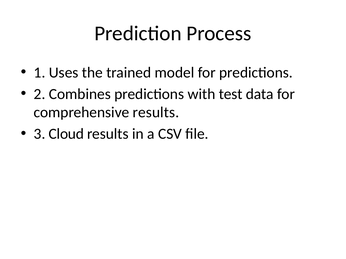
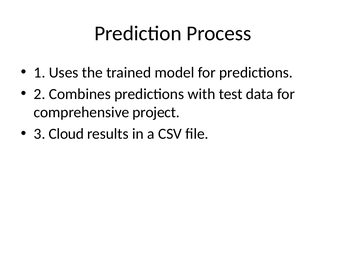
comprehensive results: results -> project
